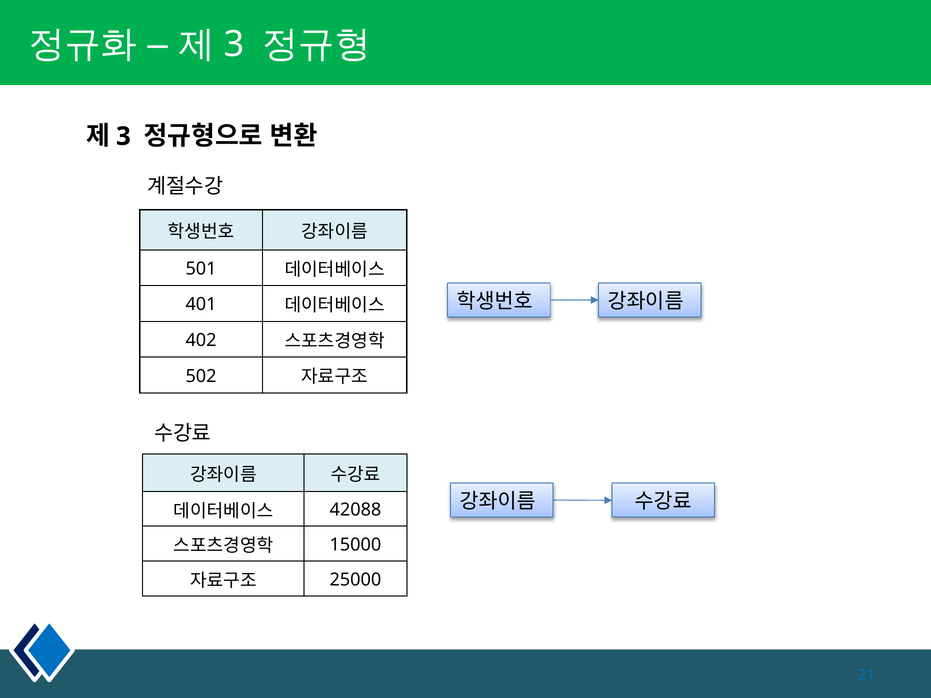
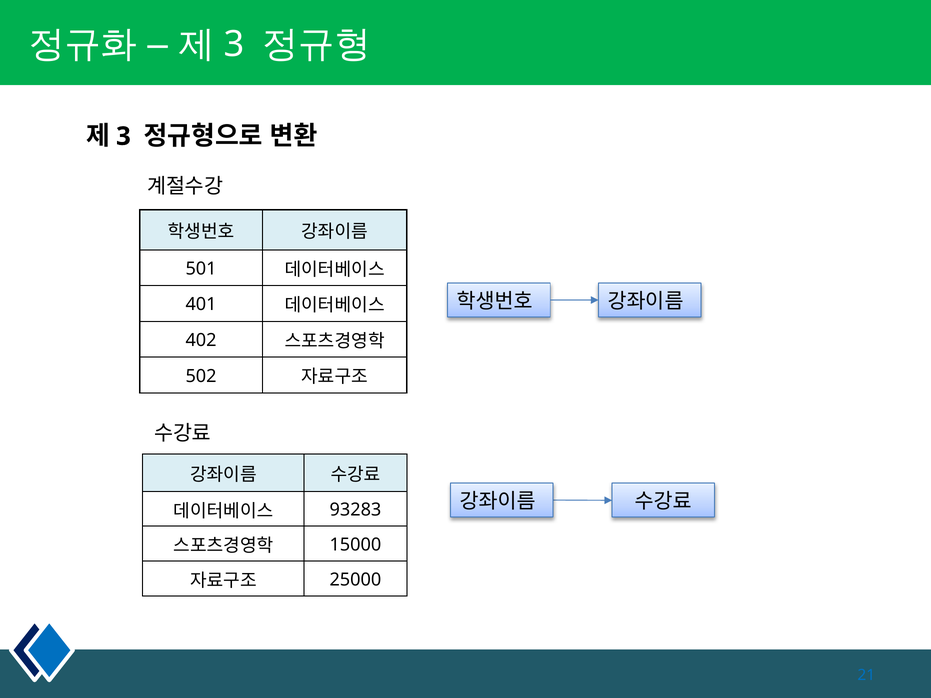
42088: 42088 -> 93283
